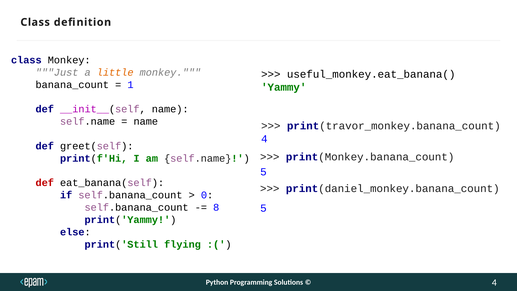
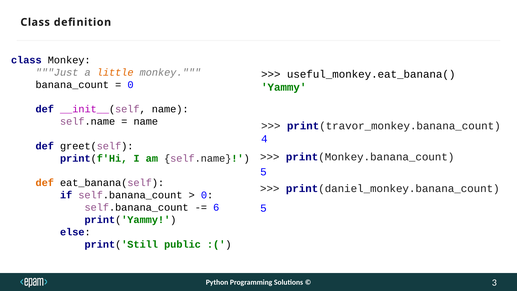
1 at (131, 85): 1 -> 0
def at (45, 183) colour: red -> orange
8: 8 -> 6
flying: flying -> public
4 at (494, 283): 4 -> 3
